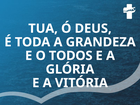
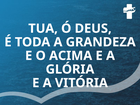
TODOS: TODOS -> ACIMA
